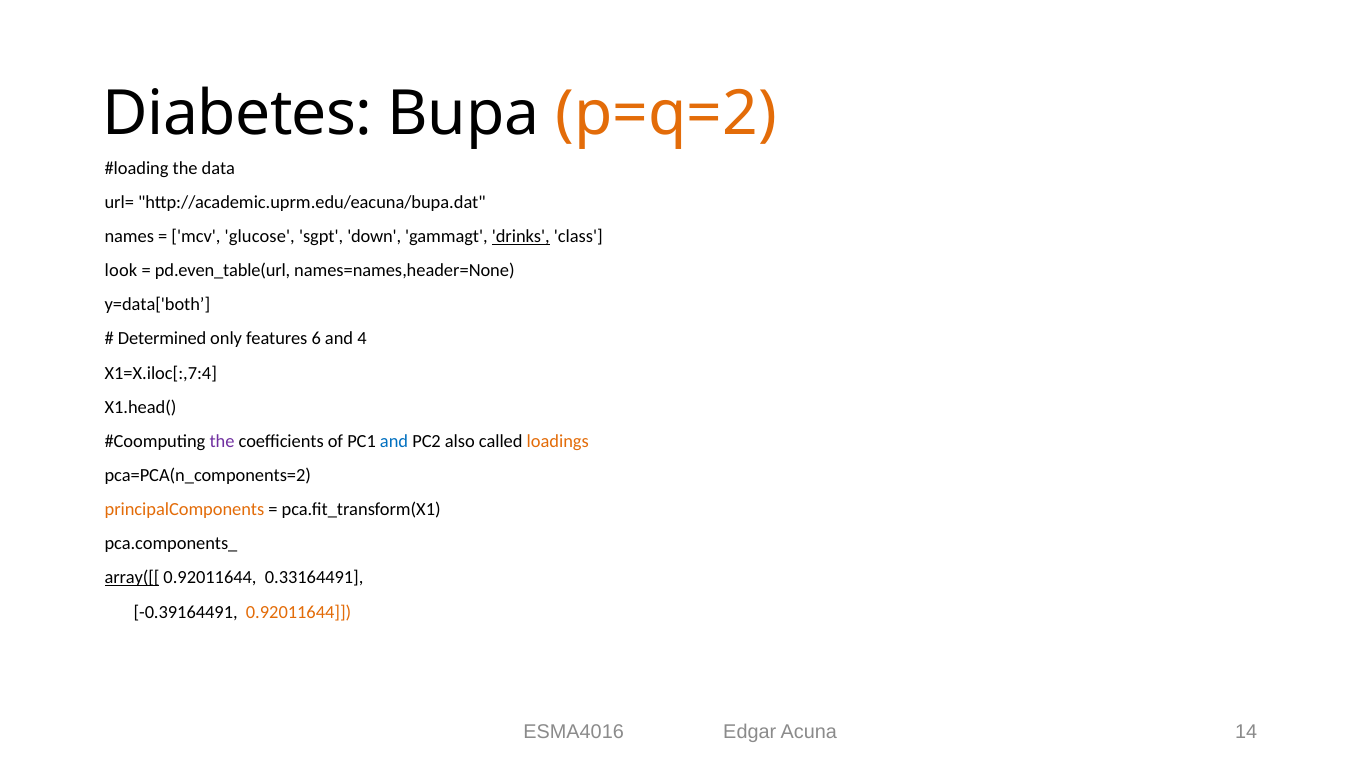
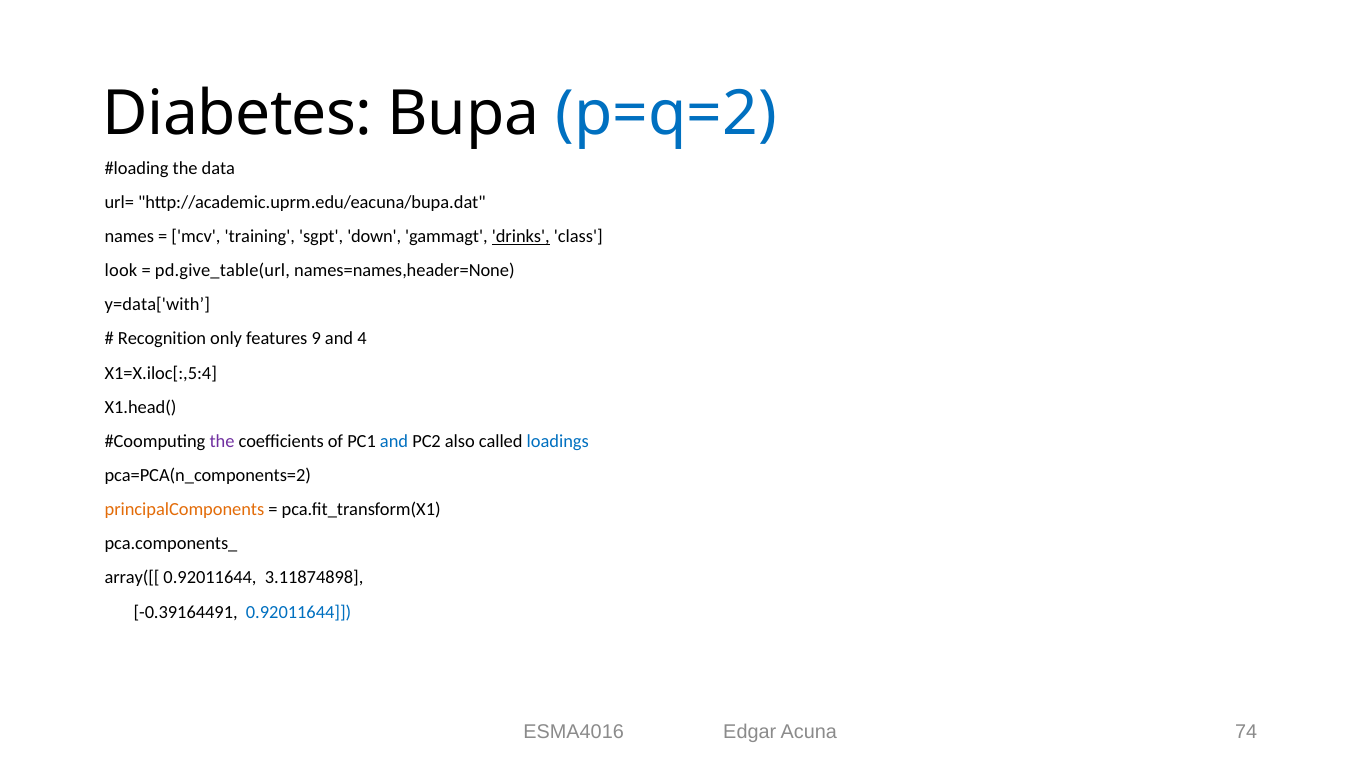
p=q=2 colour: orange -> blue
glucose: glucose -> training
pd.even_table(url: pd.even_table(url -> pd.give_table(url
y=data['both: y=data['both -> y=data['with
Determined: Determined -> Recognition
6: 6 -> 9
X1=X.iloc[:,7:4: X1=X.iloc[:,7:4 -> X1=X.iloc[:,5:4
loadings colour: orange -> blue
array([[ underline: present -> none
0.33164491: 0.33164491 -> 3.11874898
0.92011644 at (299, 612) colour: orange -> blue
14: 14 -> 74
